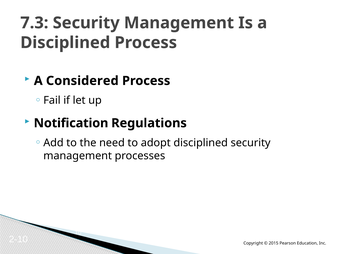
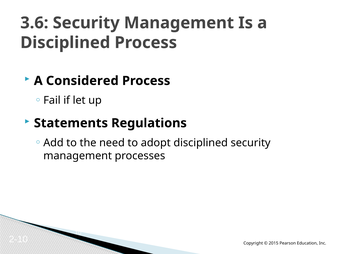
7.3: 7.3 -> 3.6
Notification: Notification -> Statements
